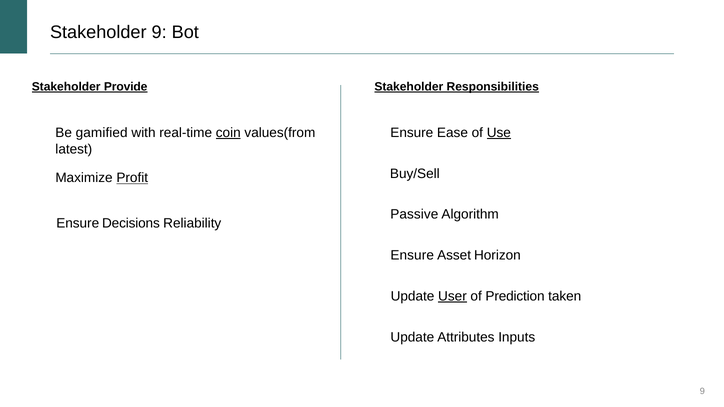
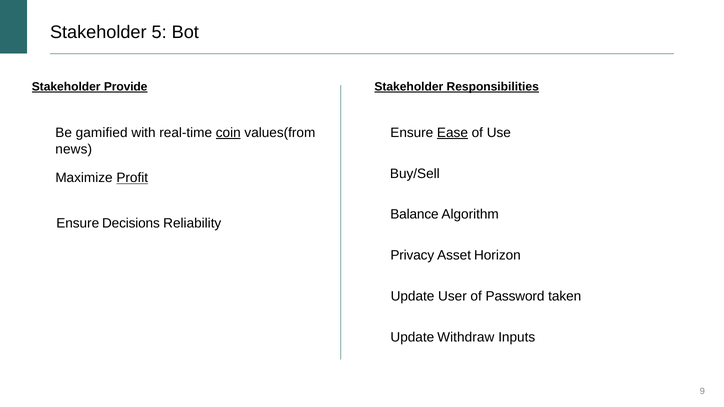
Stakeholder 9: 9 -> 5
Ease underline: none -> present
Use underline: present -> none
latest: latest -> news
Passive: Passive -> Balance
Ensure at (412, 256): Ensure -> Privacy
User underline: present -> none
Prediction: Prediction -> Password
Attributes: Attributes -> Withdraw
